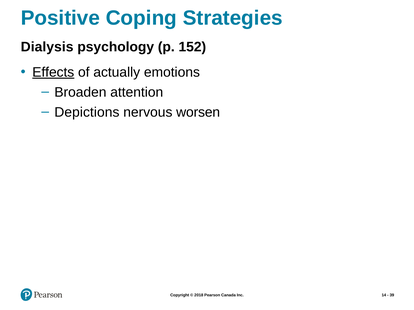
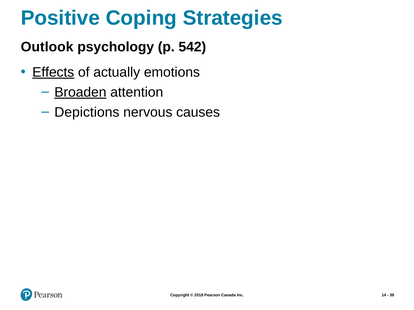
Dialysis: Dialysis -> Outlook
152: 152 -> 542
Broaden underline: none -> present
worsen: worsen -> causes
